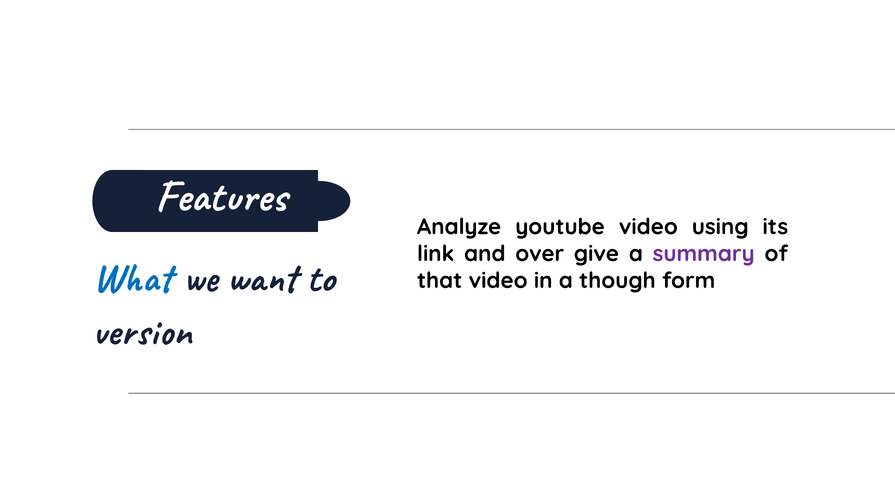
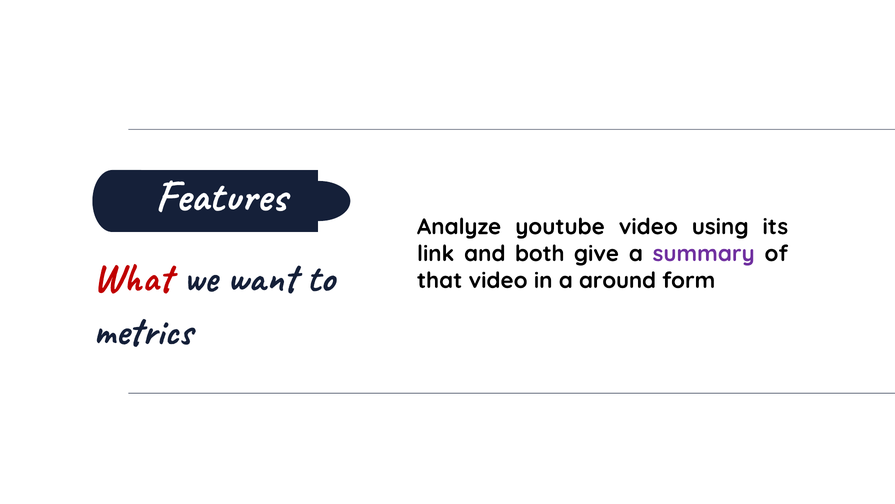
over: over -> both
What colour: blue -> red
though: though -> around
version: version -> metrics
